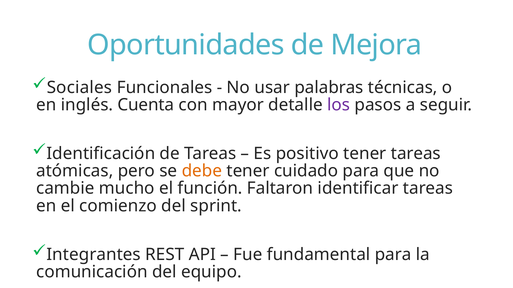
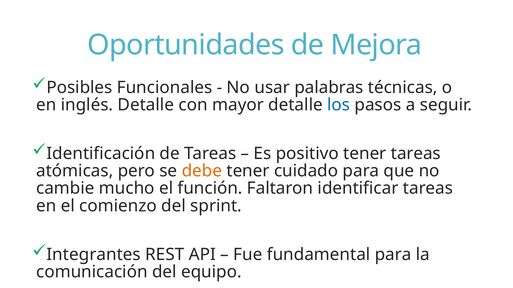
Sociales: Sociales -> Posibles
inglés Cuenta: Cuenta -> Detalle
los colour: purple -> blue
